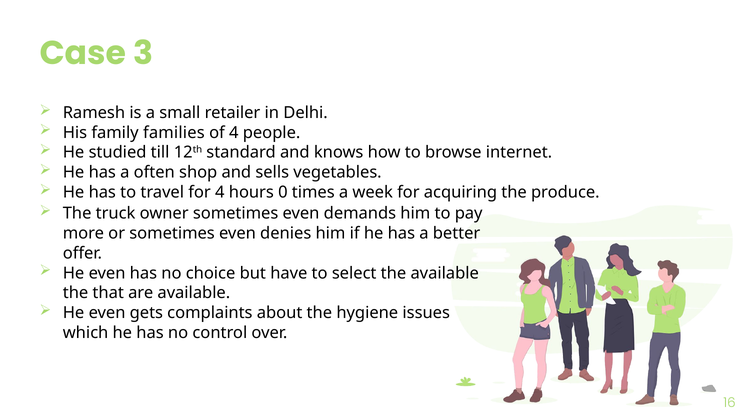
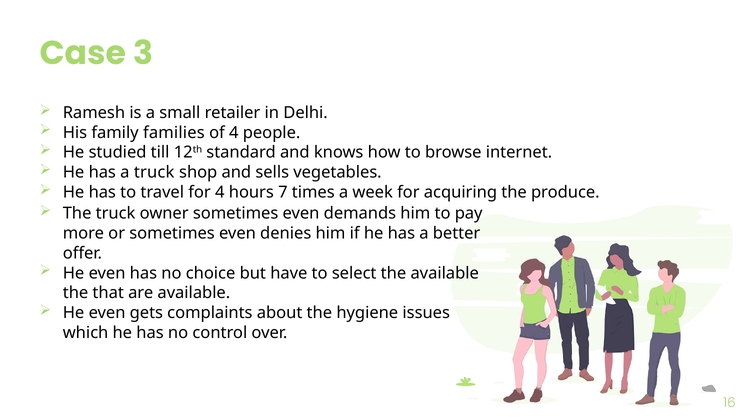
a often: often -> truck
0: 0 -> 7
